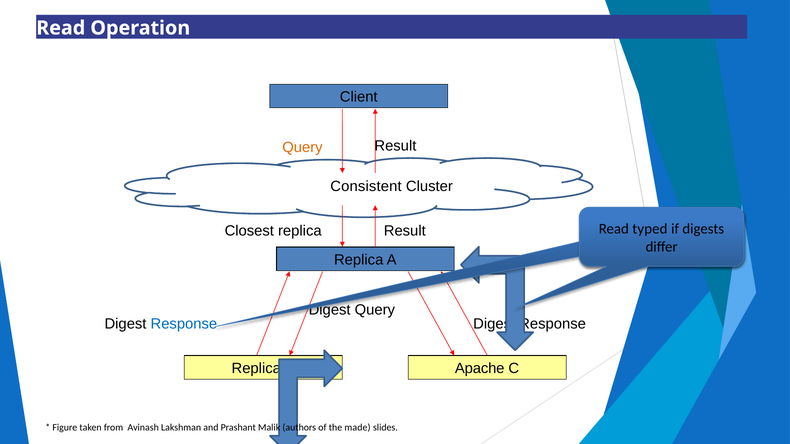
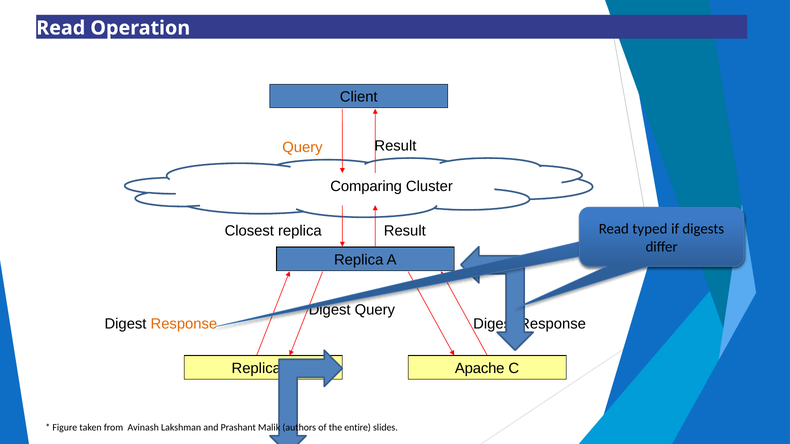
Consistent: Consistent -> Comparing
Response at (184, 324) colour: blue -> orange
made: made -> entire
